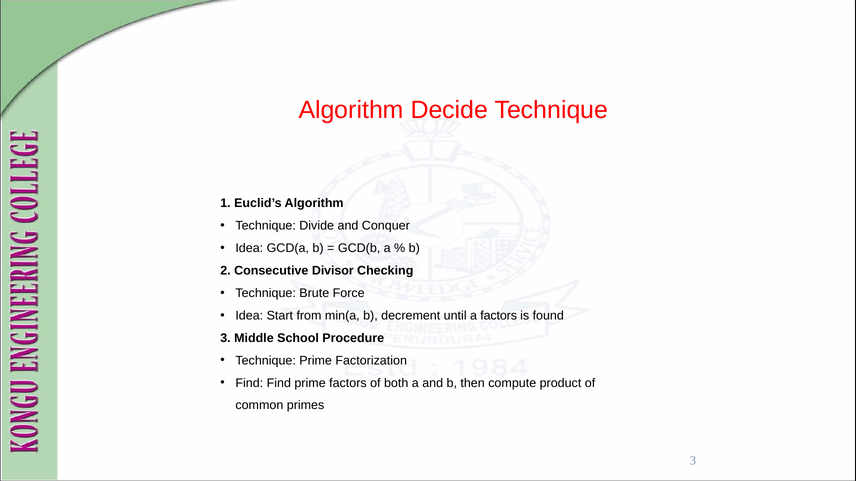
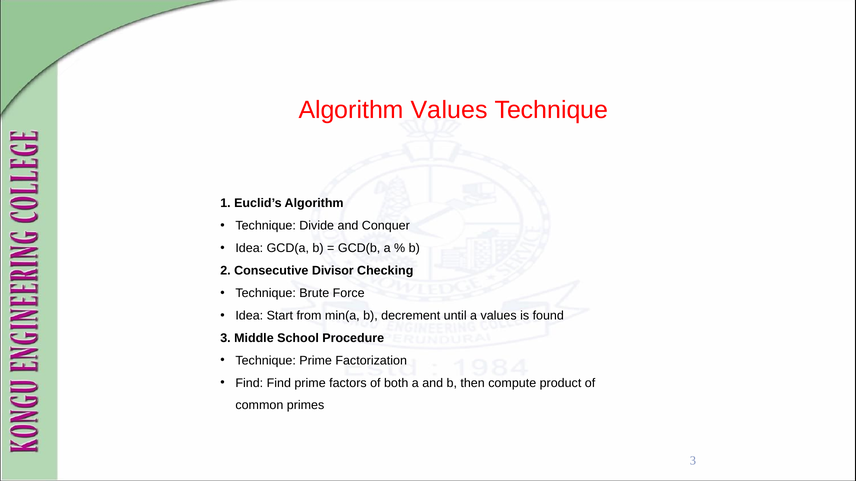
Algorithm Decide: Decide -> Values
a factors: factors -> values
